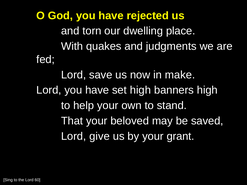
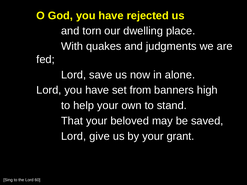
make: make -> alone
set high: high -> from
